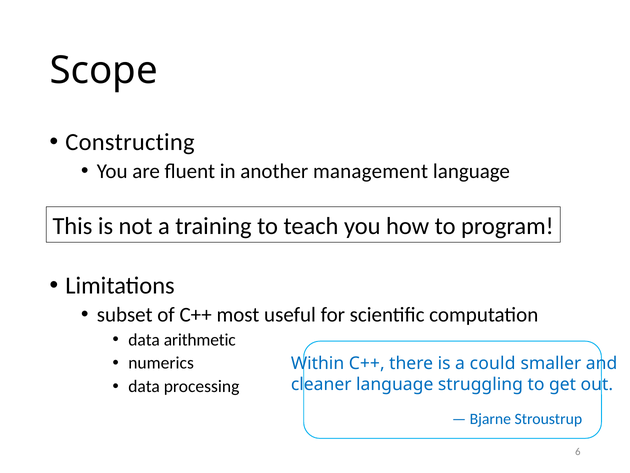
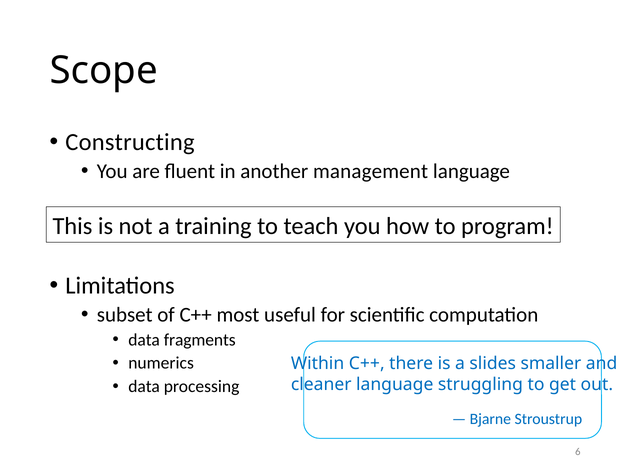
arithmetic: arithmetic -> fragments
could: could -> slides
